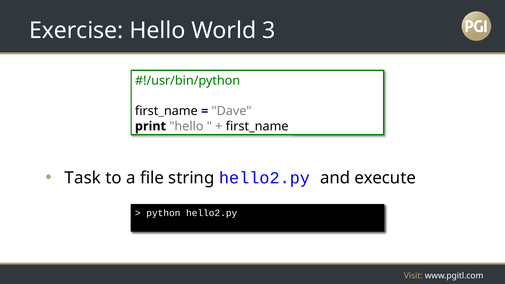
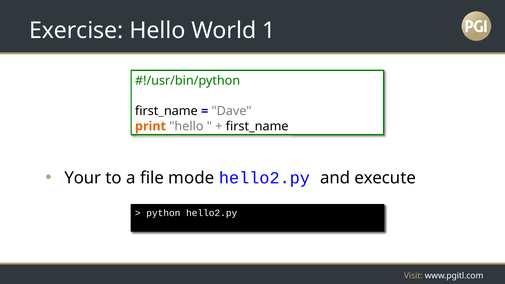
3: 3 -> 1
print colour: black -> orange
Task: Task -> Your
string: string -> mode
